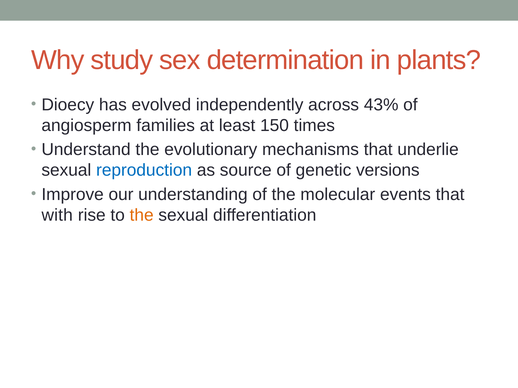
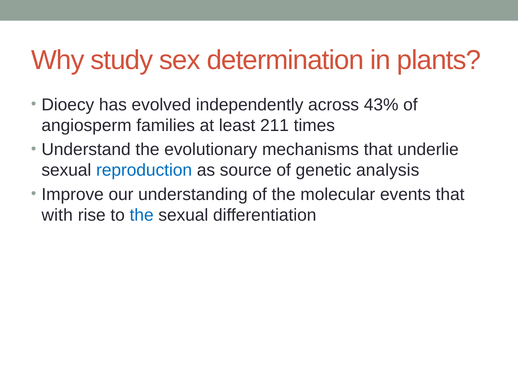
150: 150 -> 211
versions: versions -> analysis
the at (142, 215) colour: orange -> blue
